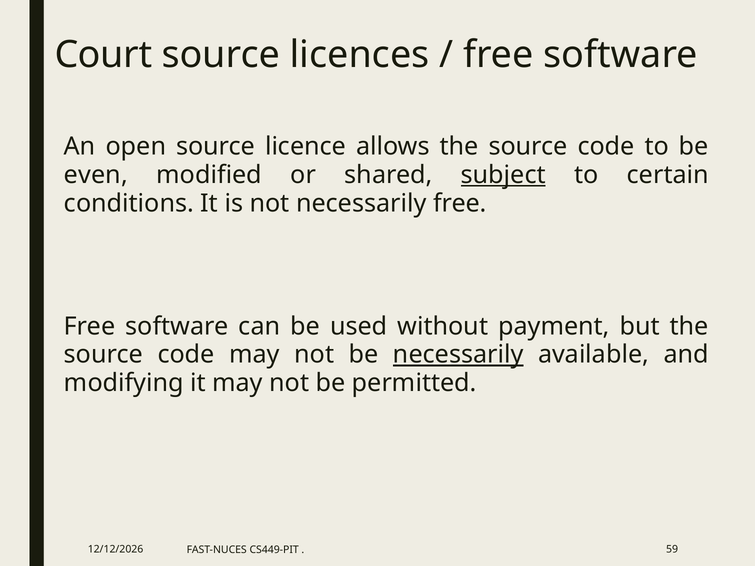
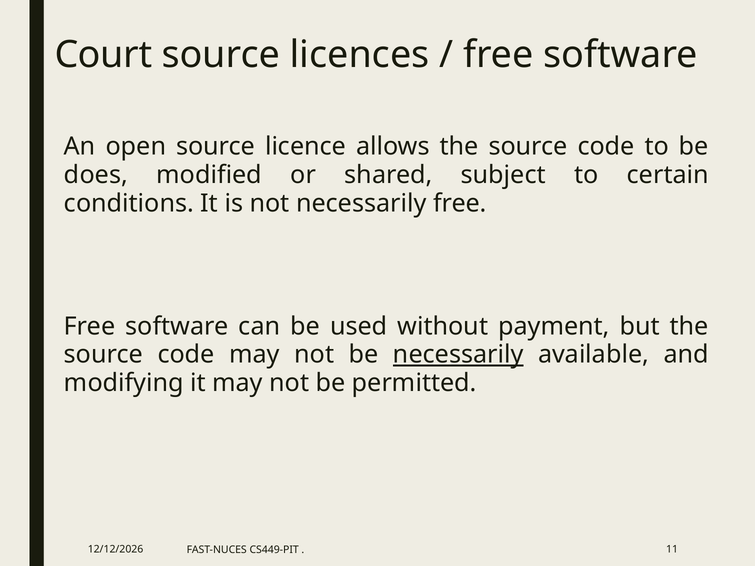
even: even -> does
subject underline: present -> none
59: 59 -> 11
